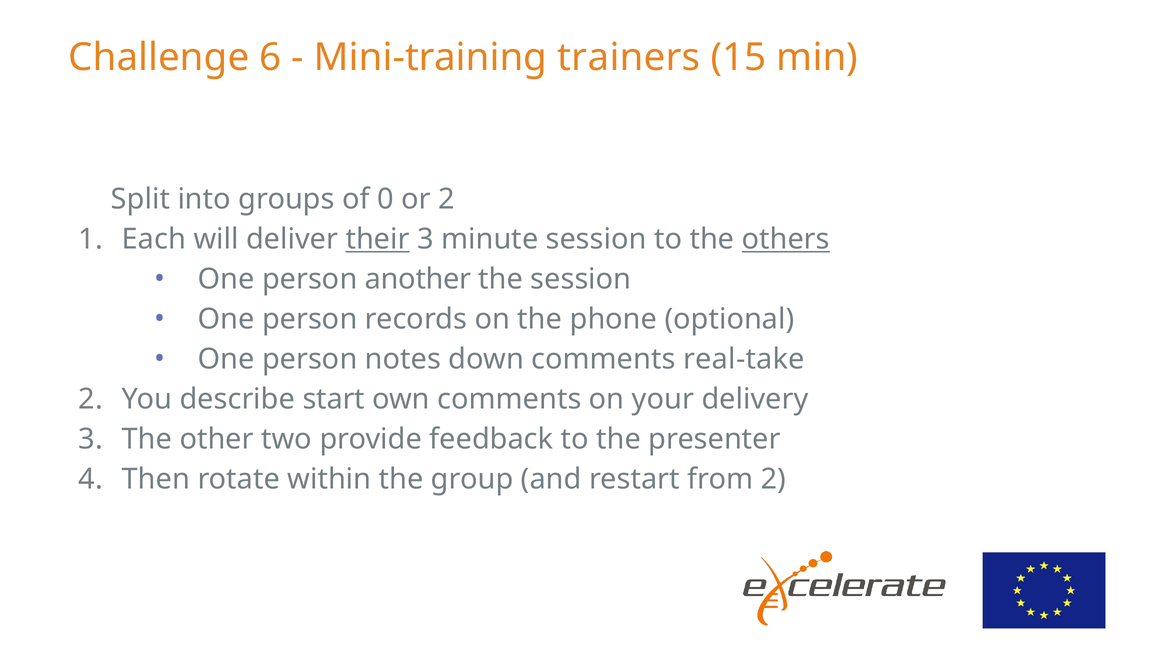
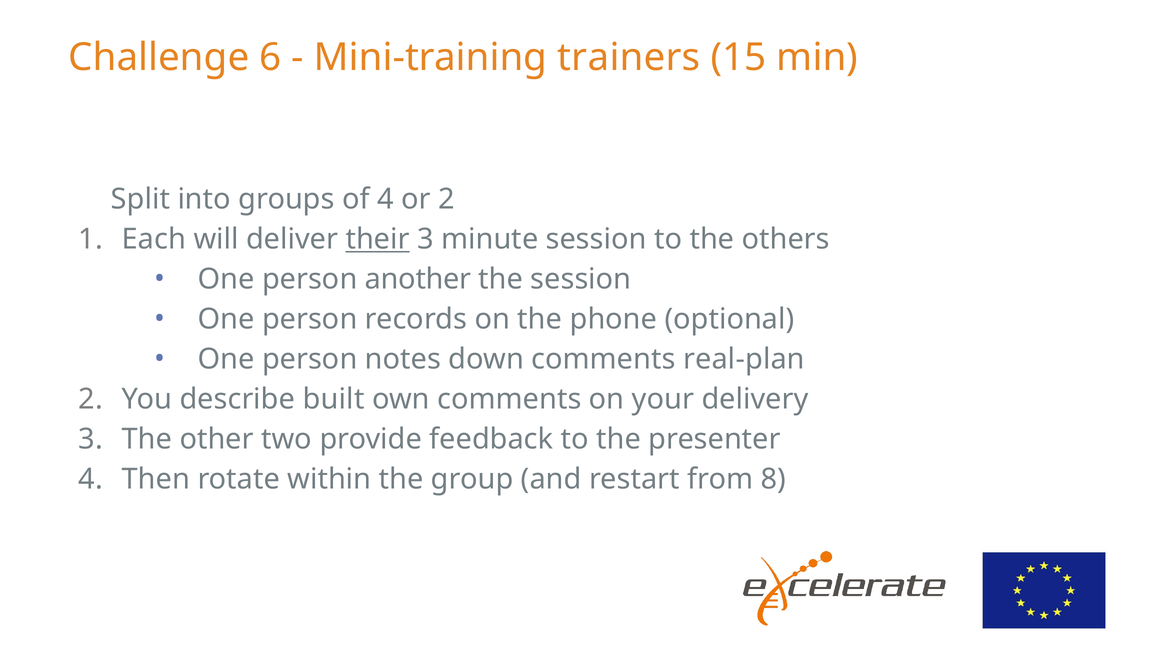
of 0: 0 -> 4
others underline: present -> none
real-take: real-take -> real-plan
start: start -> built
from 2: 2 -> 8
